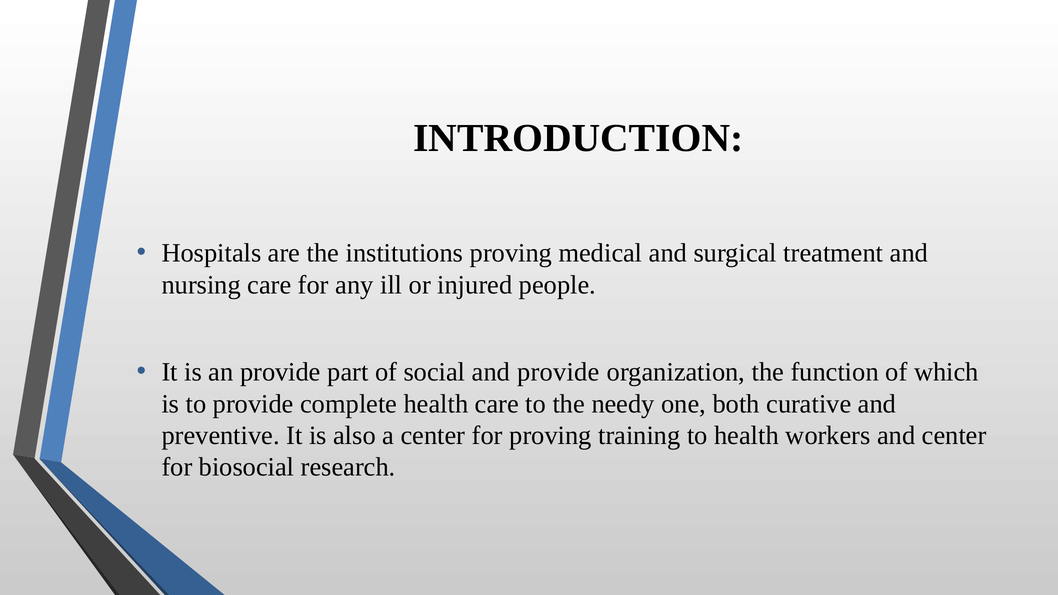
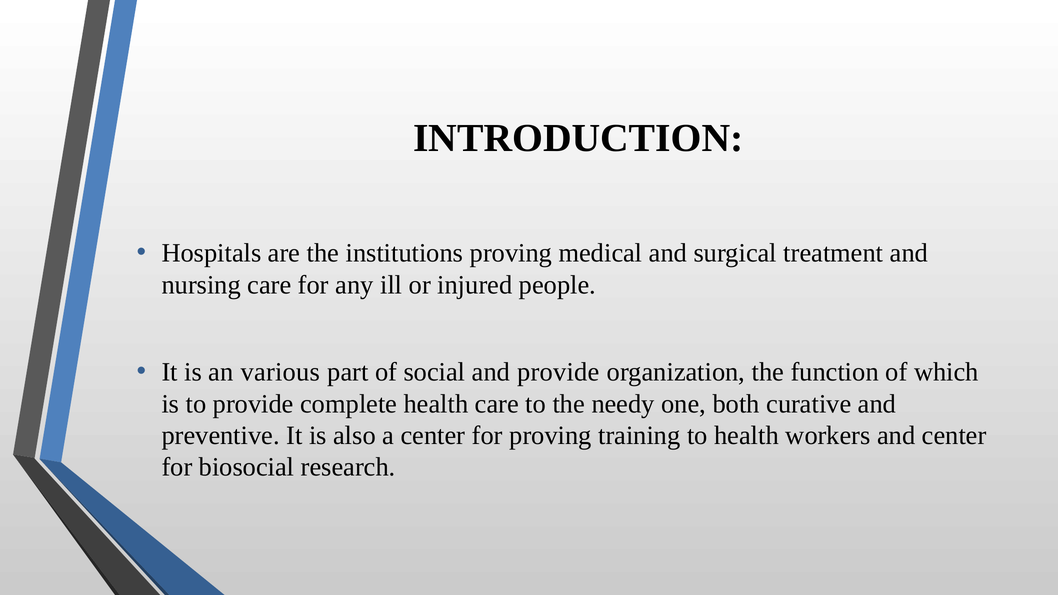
an provide: provide -> various
